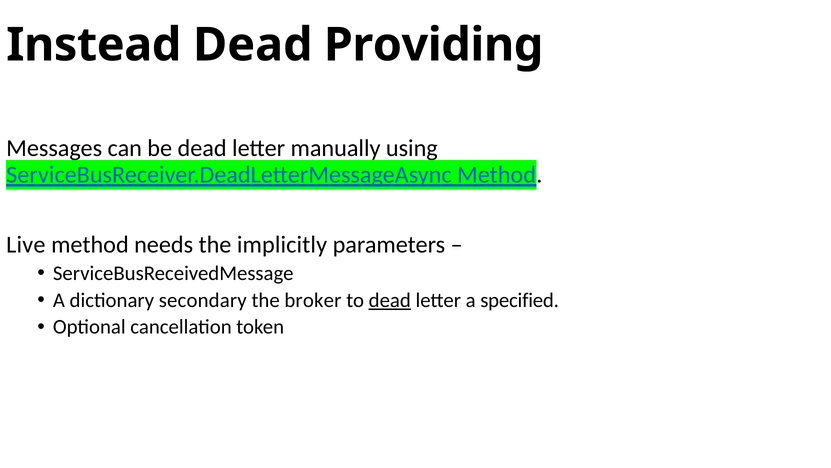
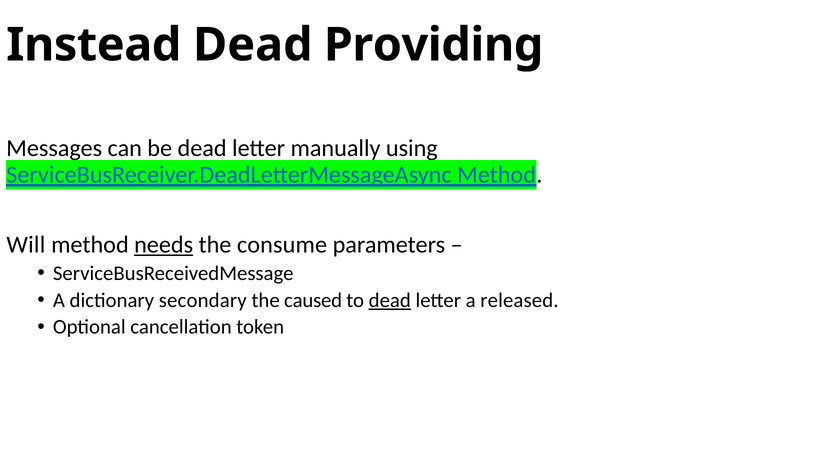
Live: Live -> Will
needs underline: none -> present
implicitly: implicitly -> consume
broker: broker -> caused
specified: specified -> released
